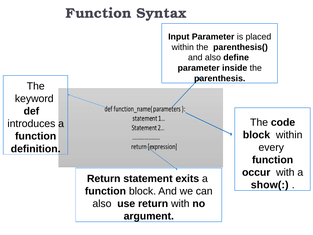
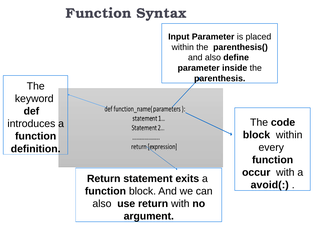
show(: show( -> avoid(
